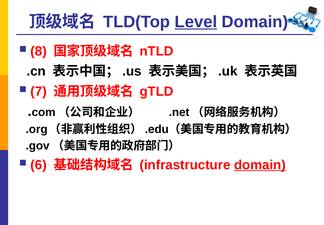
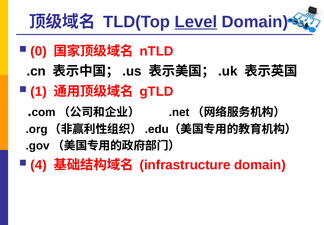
8: 8 -> 0
7: 7 -> 1
6: 6 -> 4
domain at (260, 164) underline: present -> none
